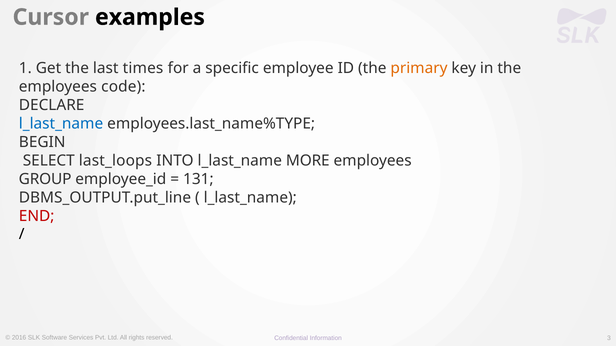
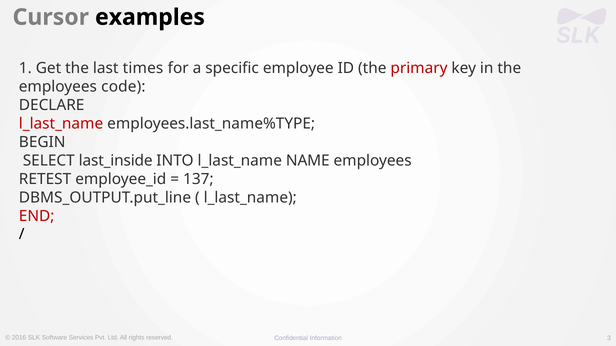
primary colour: orange -> red
l_last_name at (61, 124) colour: blue -> red
last_loops: last_loops -> last_inside
MORE: MORE -> NAME
GROUP: GROUP -> RETEST
131: 131 -> 137
